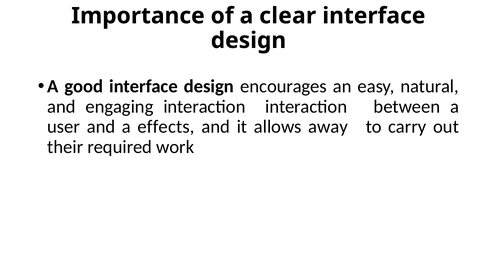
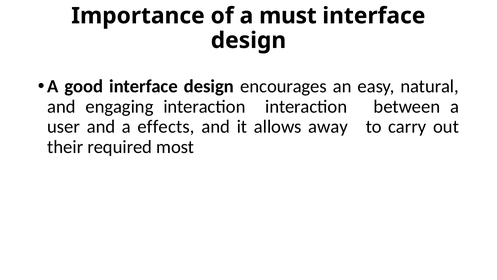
clear: clear -> must
work: work -> most
